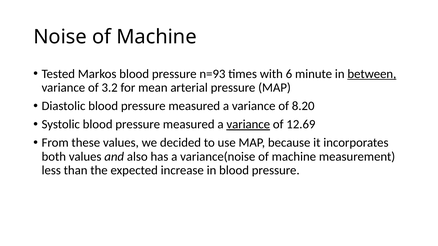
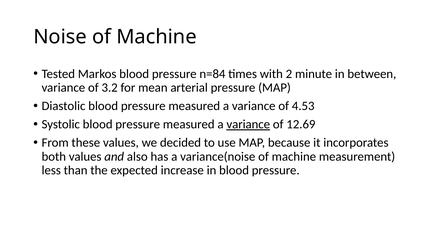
n=93: n=93 -> n=84
6: 6 -> 2
between underline: present -> none
8.20: 8.20 -> 4.53
